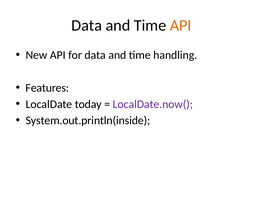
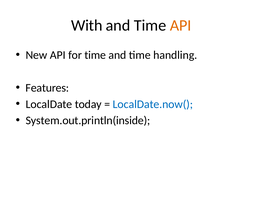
Data at (87, 25): Data -> With
for data: data -> time
LocalDate.now( colour: purple -> blue
